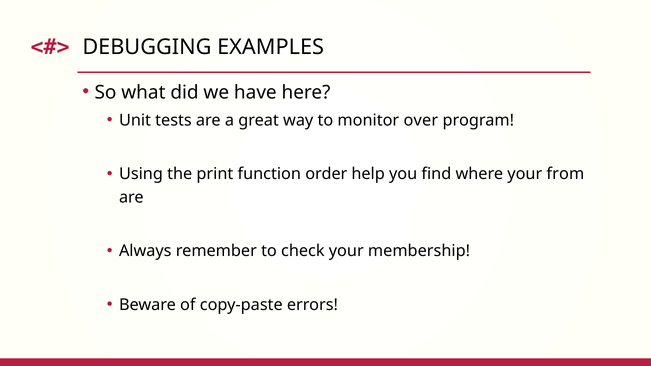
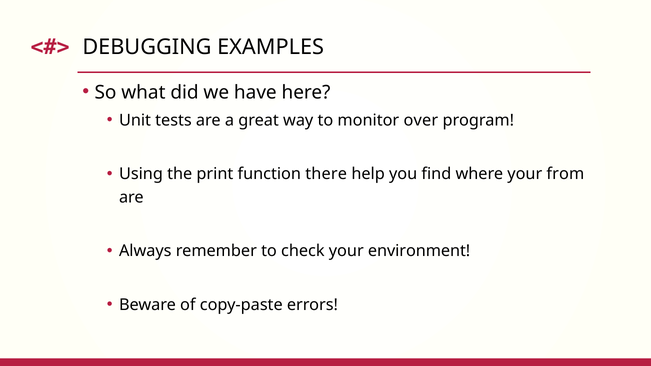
order: order -> there
membership: membership -> environment
